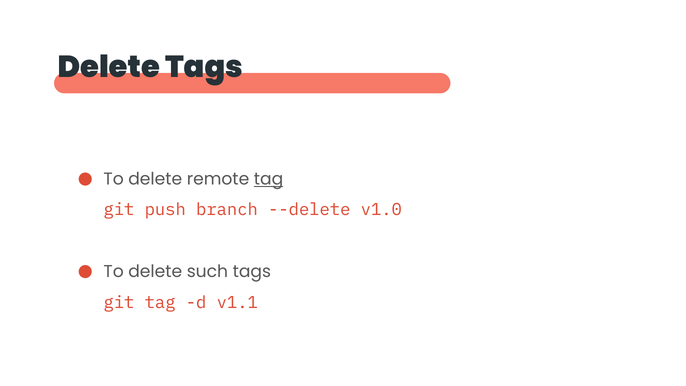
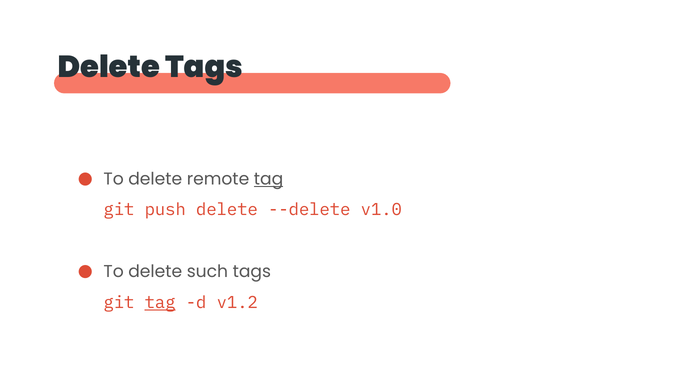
push branch: branch -> delete
tag at (160, 302) underline: none -> present
v1.1: v1.1 -> v1.2
